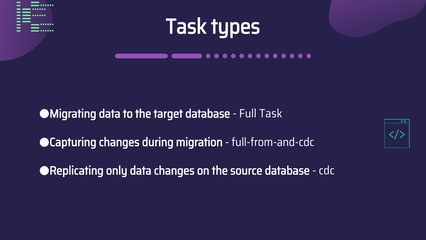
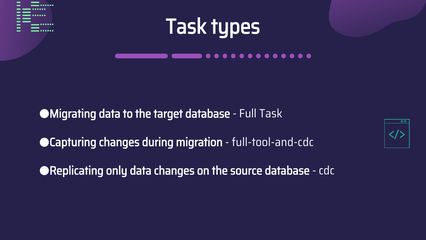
full-from-and-cdc: full-from-and-cdc -> full-tool-and-cdc
